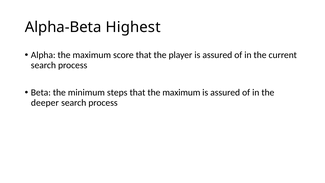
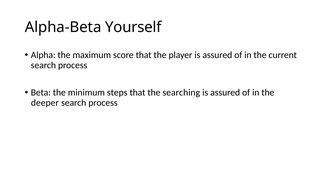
Highest: Highest -> Yourself
that the maximum: maximum -> searching
